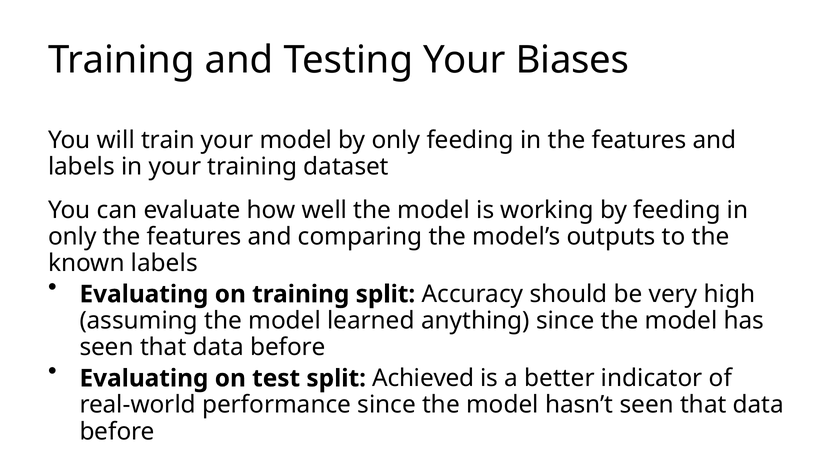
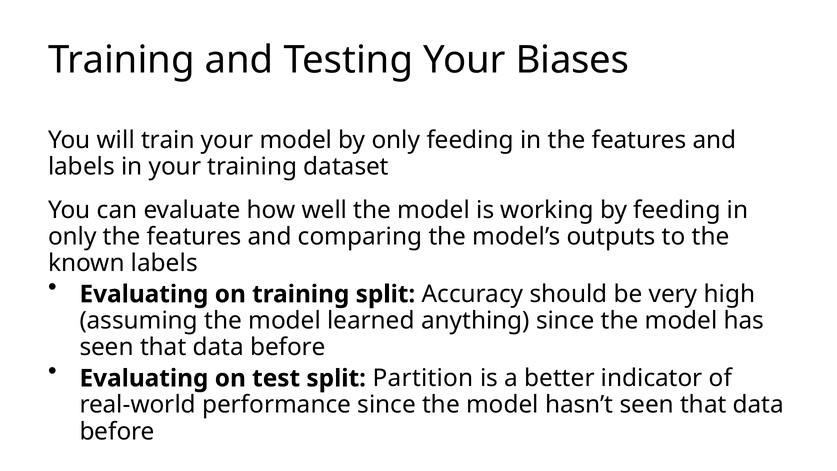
Achieved: Achieved -> Partition
